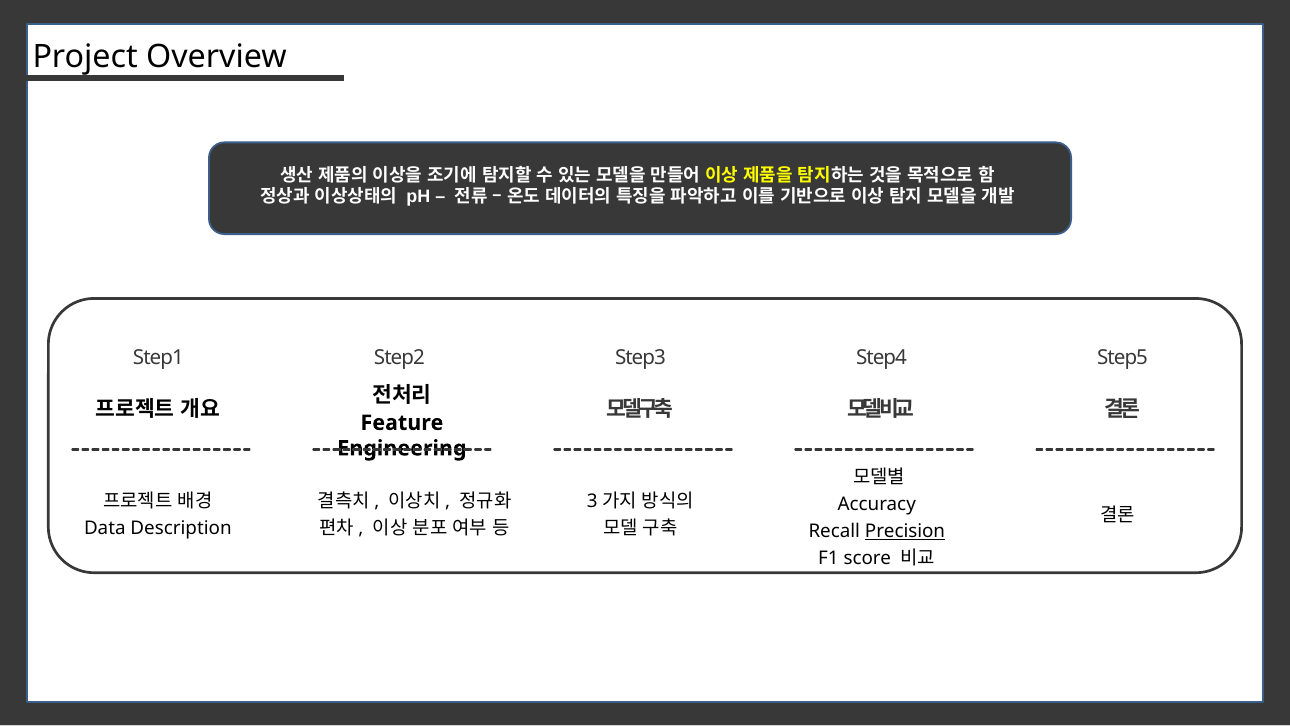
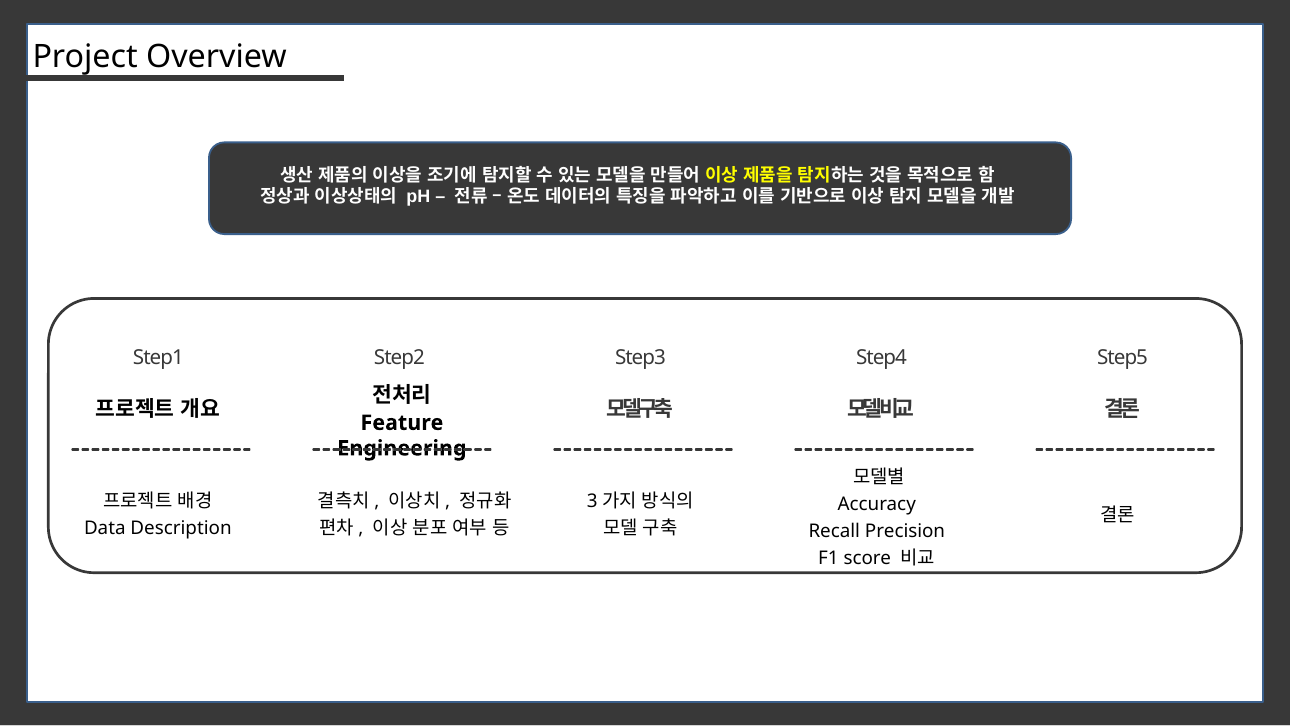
Precision underline: present -> none
